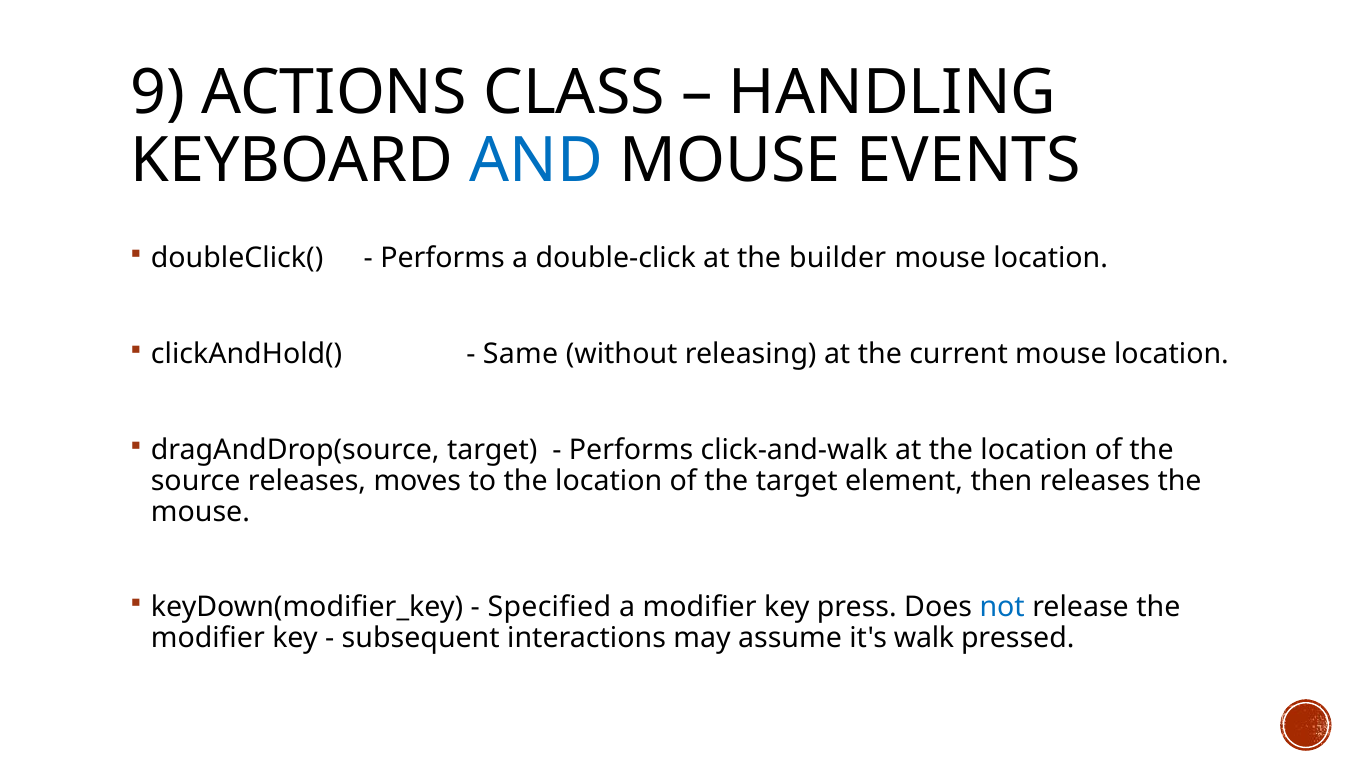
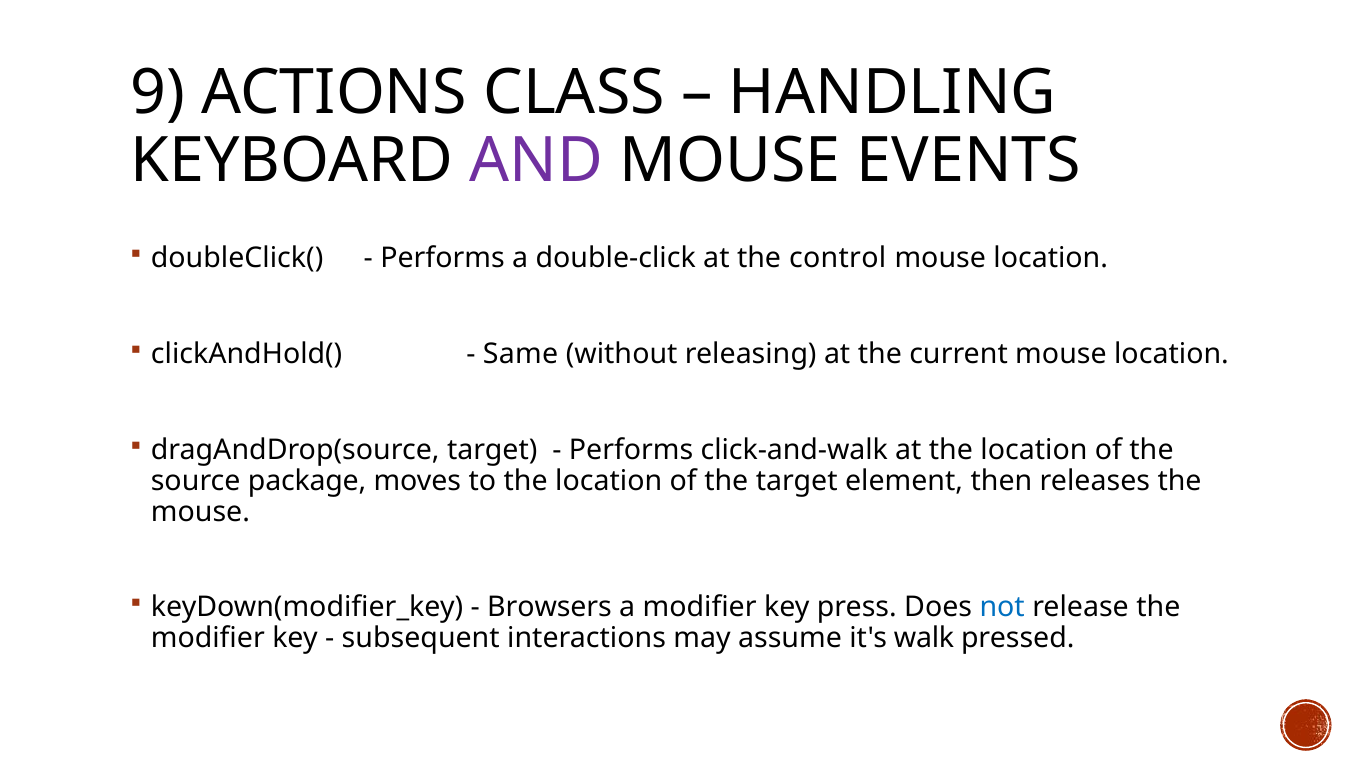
AND colour: blue -> purple
builder: builder -> control
source releases: releases -> package
Specified: Specified -> Browsers
